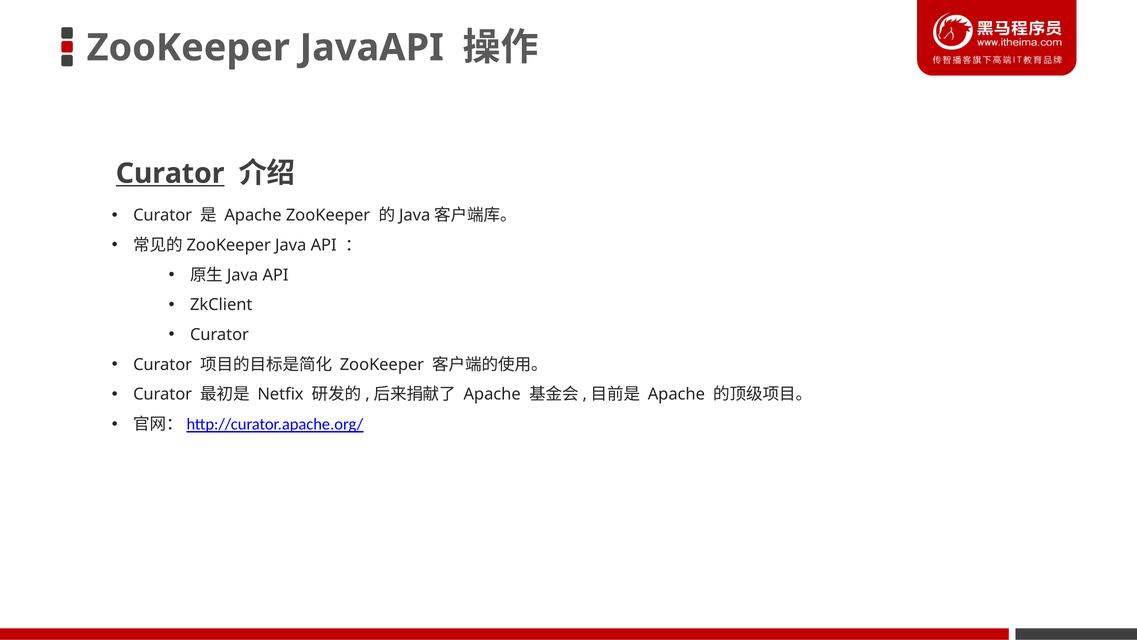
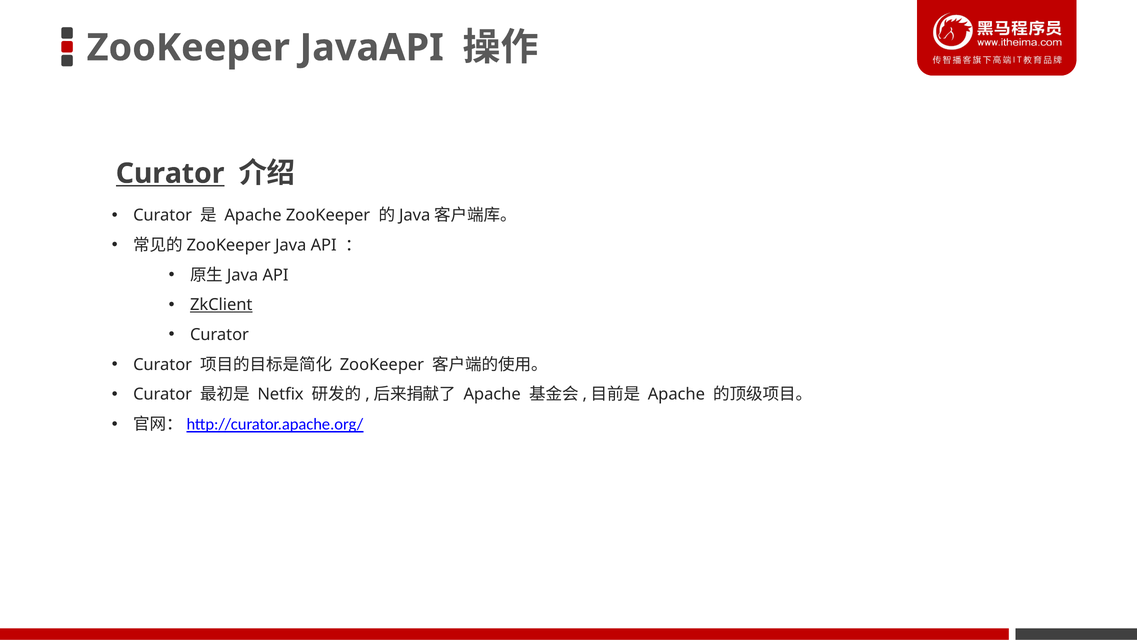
ZkClient underline: none -> present
